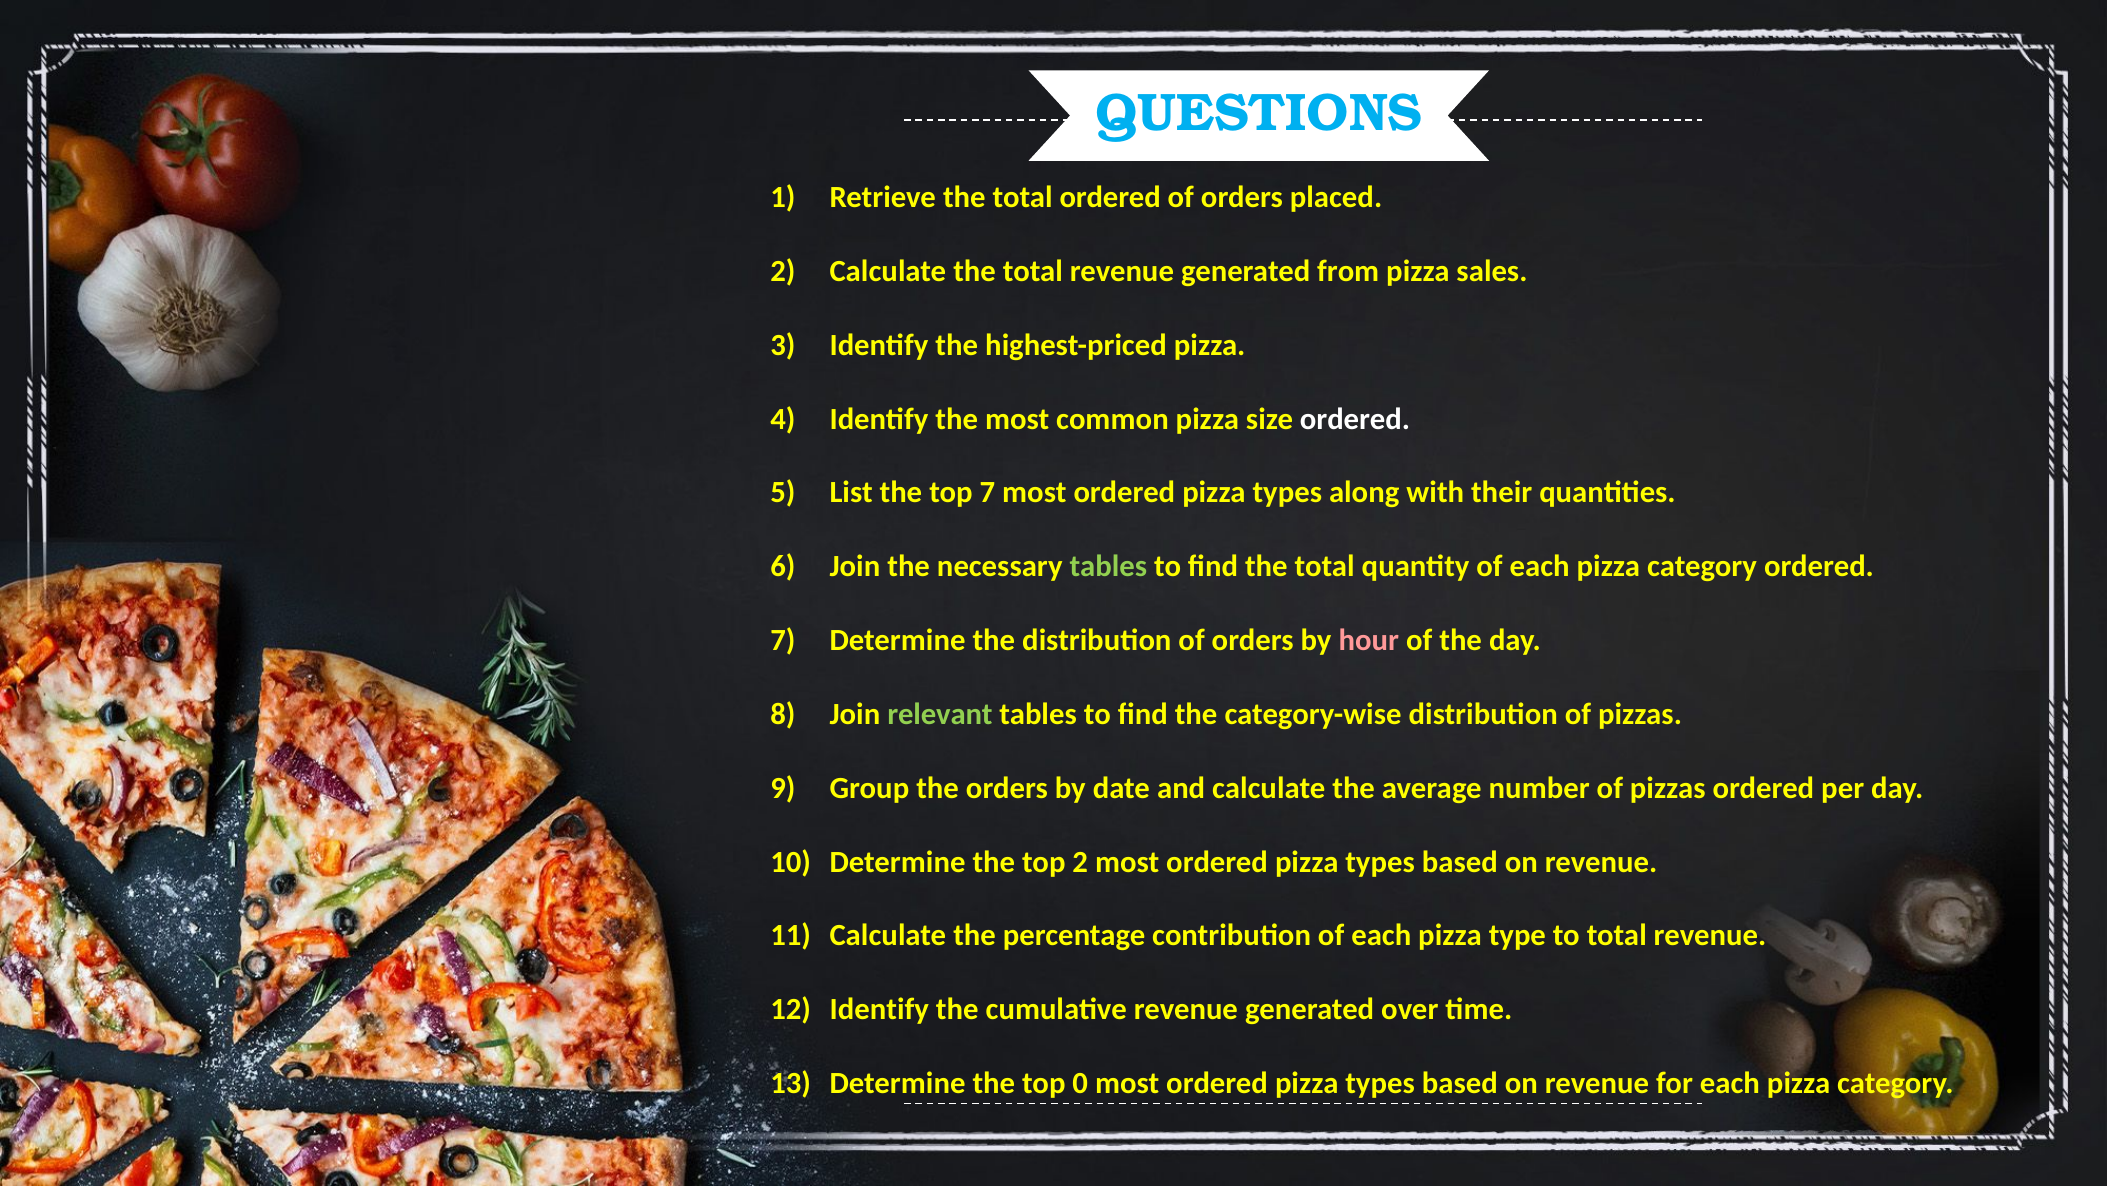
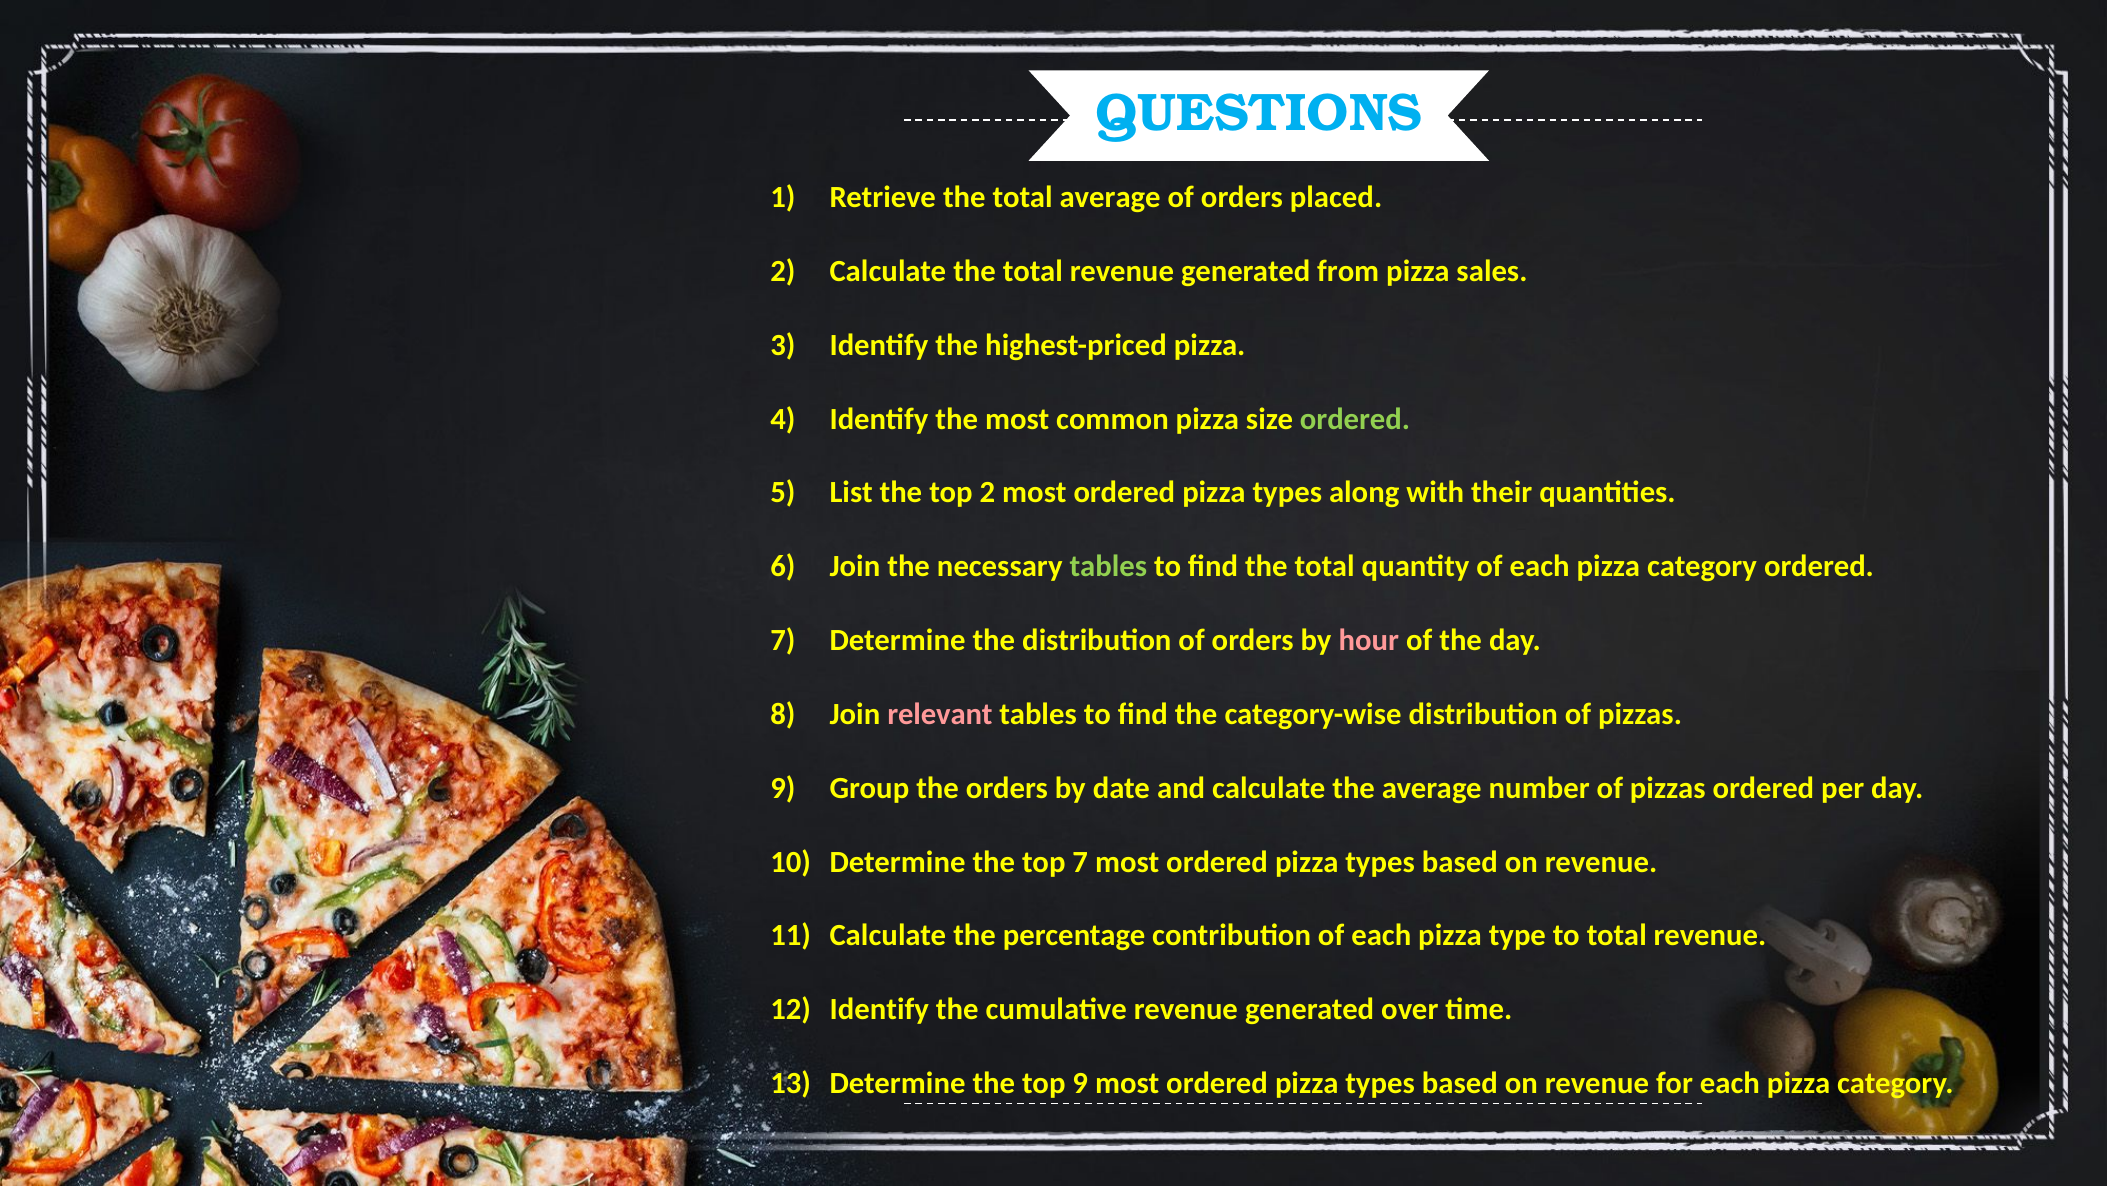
total ordered: ordered -> average
ordered at (1355, 419) colour: white -> light green
top 7: 7 -> 2
relevant colour: light green -> pink
top 2: 2 -> 7
top 0: 0 -> 9
